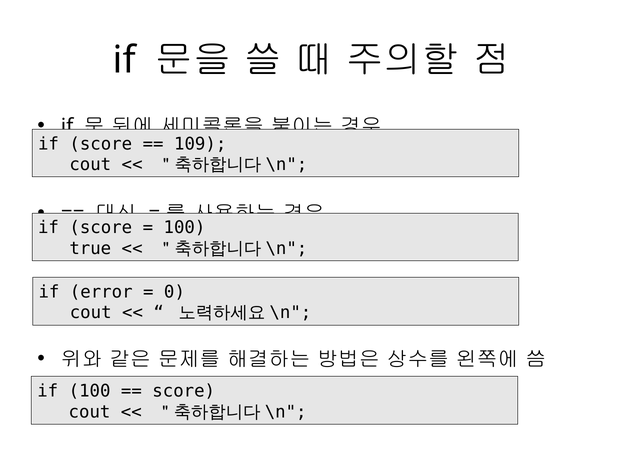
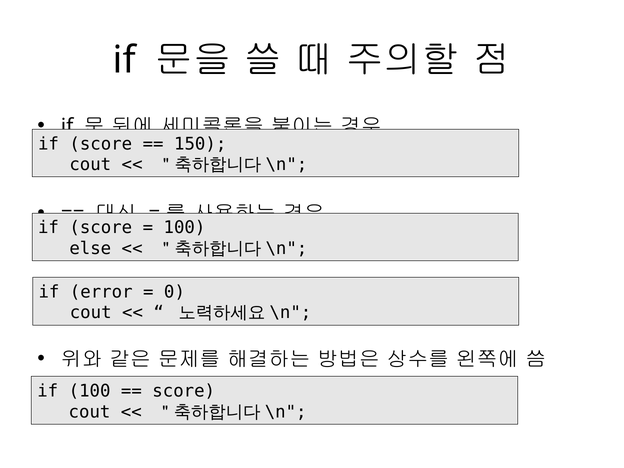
109: 109 -> 150
true: true -> else
